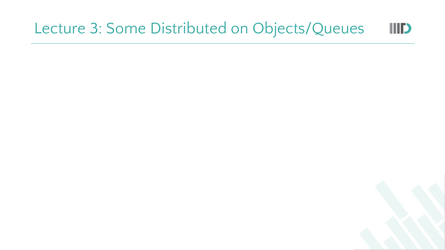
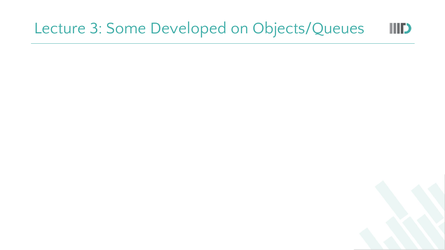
Distributed: Distributed -> Developed
